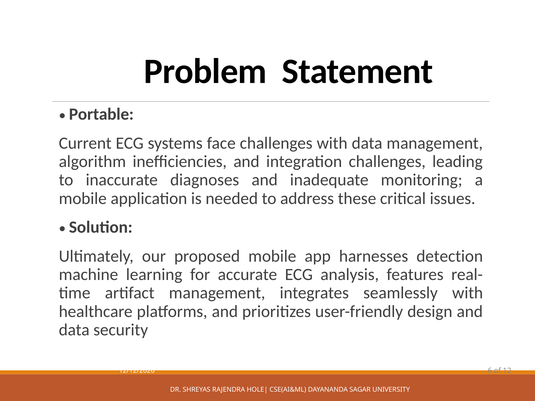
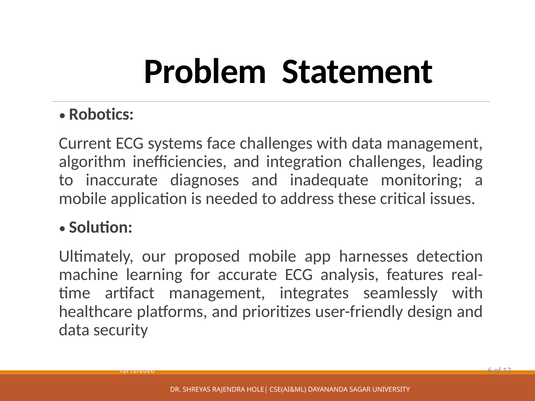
Portable: Portable -> Robotics
